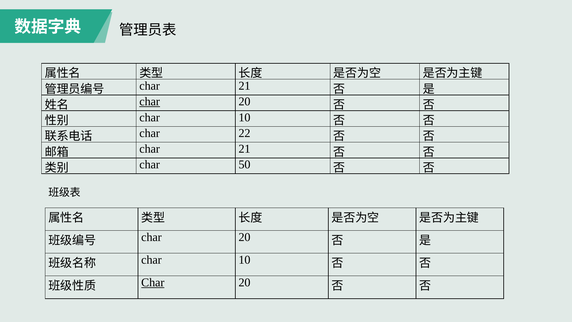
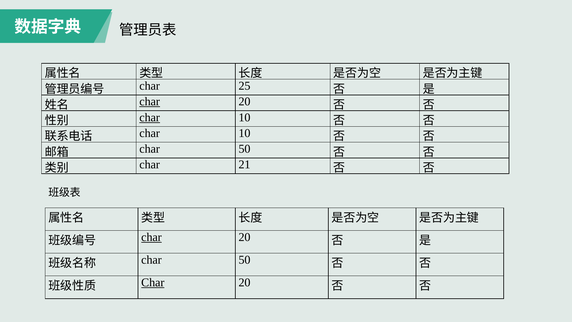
21 at (245, 86): 21 -> 25
char at (150, 117) underline: none -> present
22 at (245, 133): 22 -> 10
21 at (245, 149): 21 -> 50
50: 50 -> 21
char at (151, 237) underline: none -> present
10 at (244, 260): 10 -> 50
